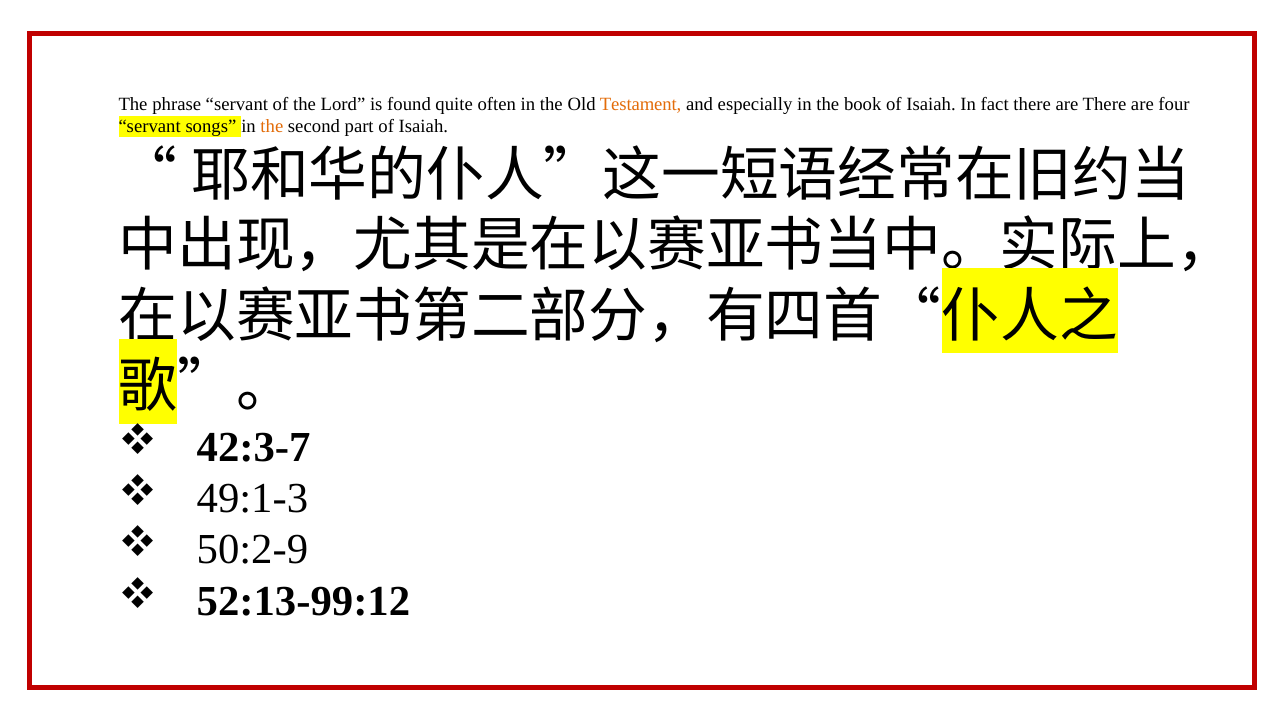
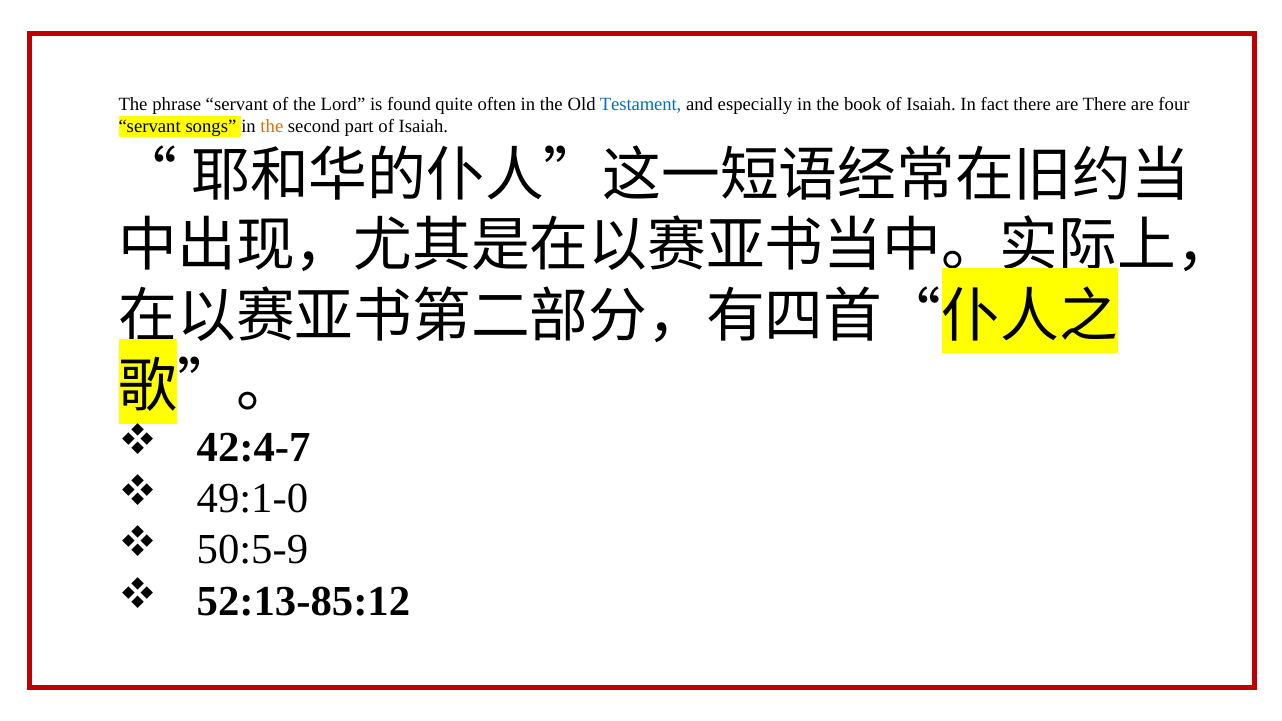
Testament colour: orange -> blue
42:3-7: 42:3-7 -> 42:4-7
49:1-3: 49:1-3 -> 49:1-0
50:2-9: 50:2-9 -> 50:5-9
52:13-99:12: 52:13-99:12 -> 52:13-85:12
